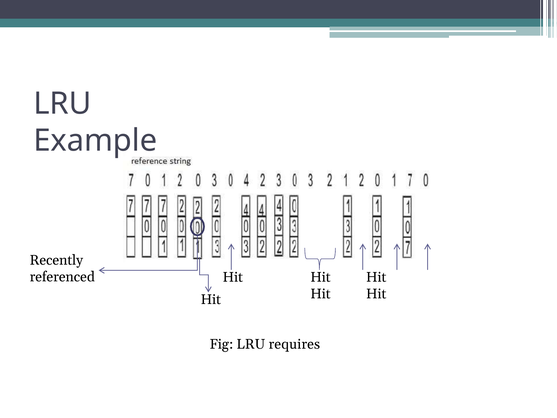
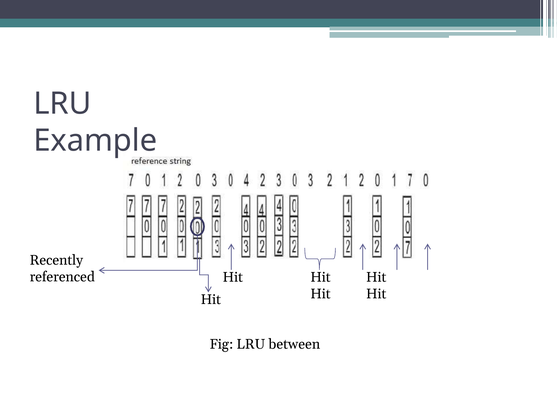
requires: requires -> between
